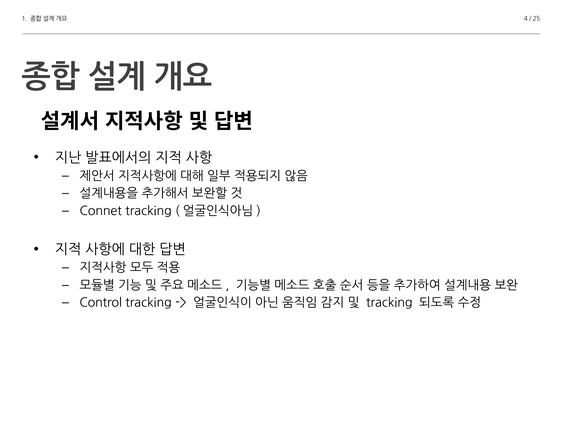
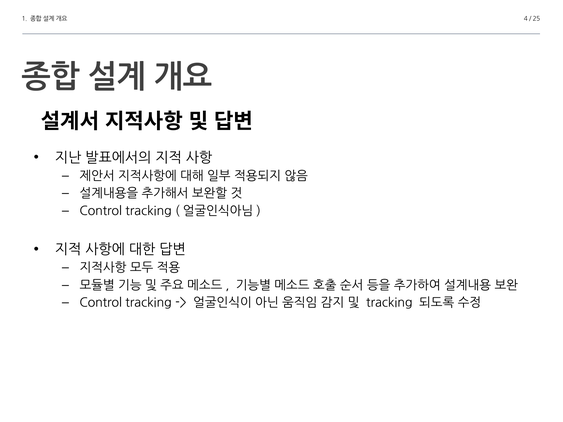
Connet at (101, 211): Connet -> Control
